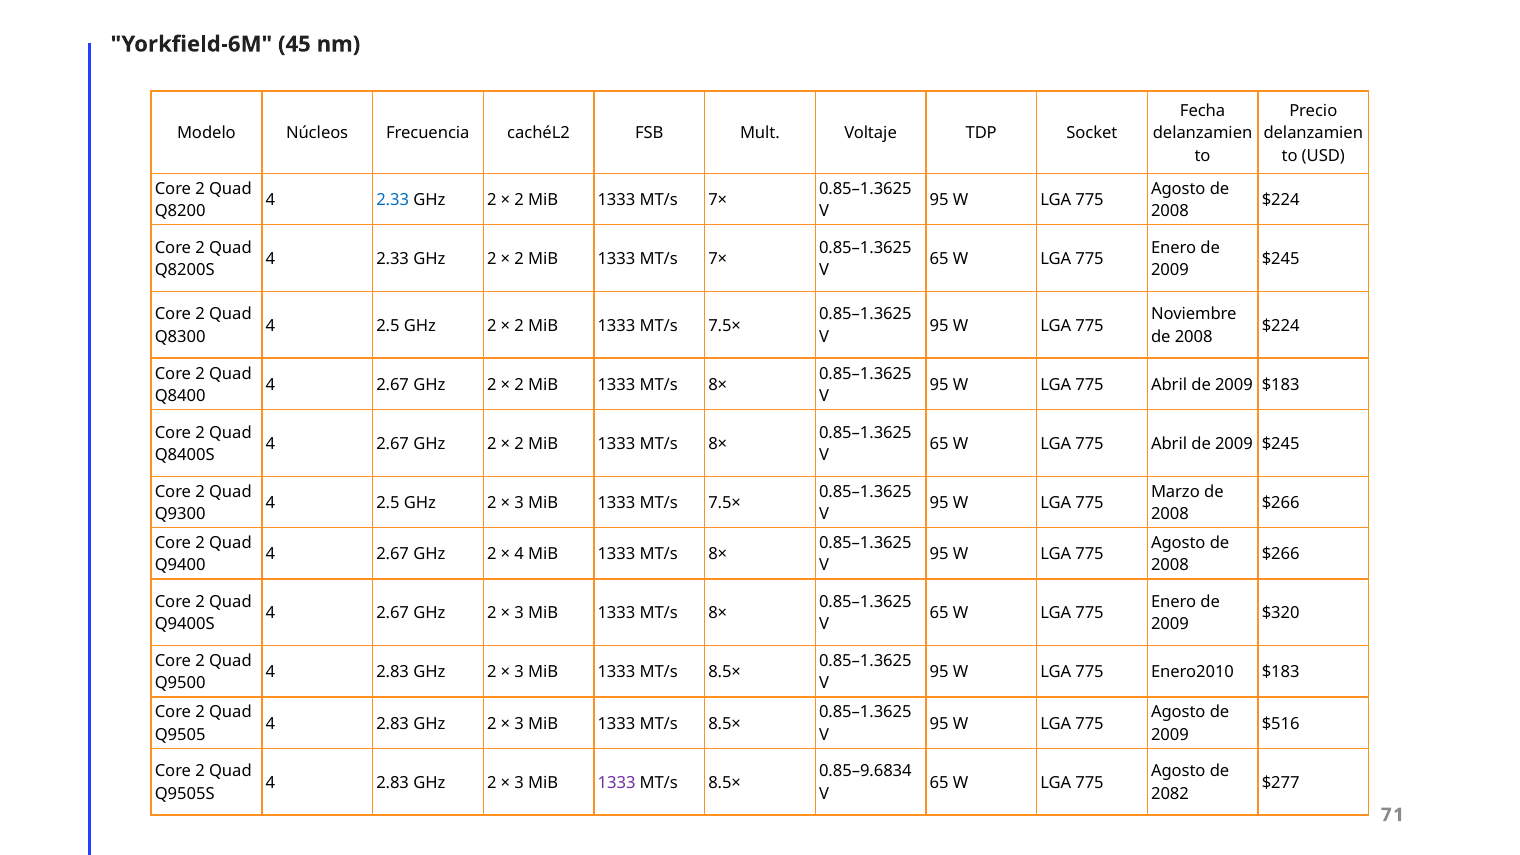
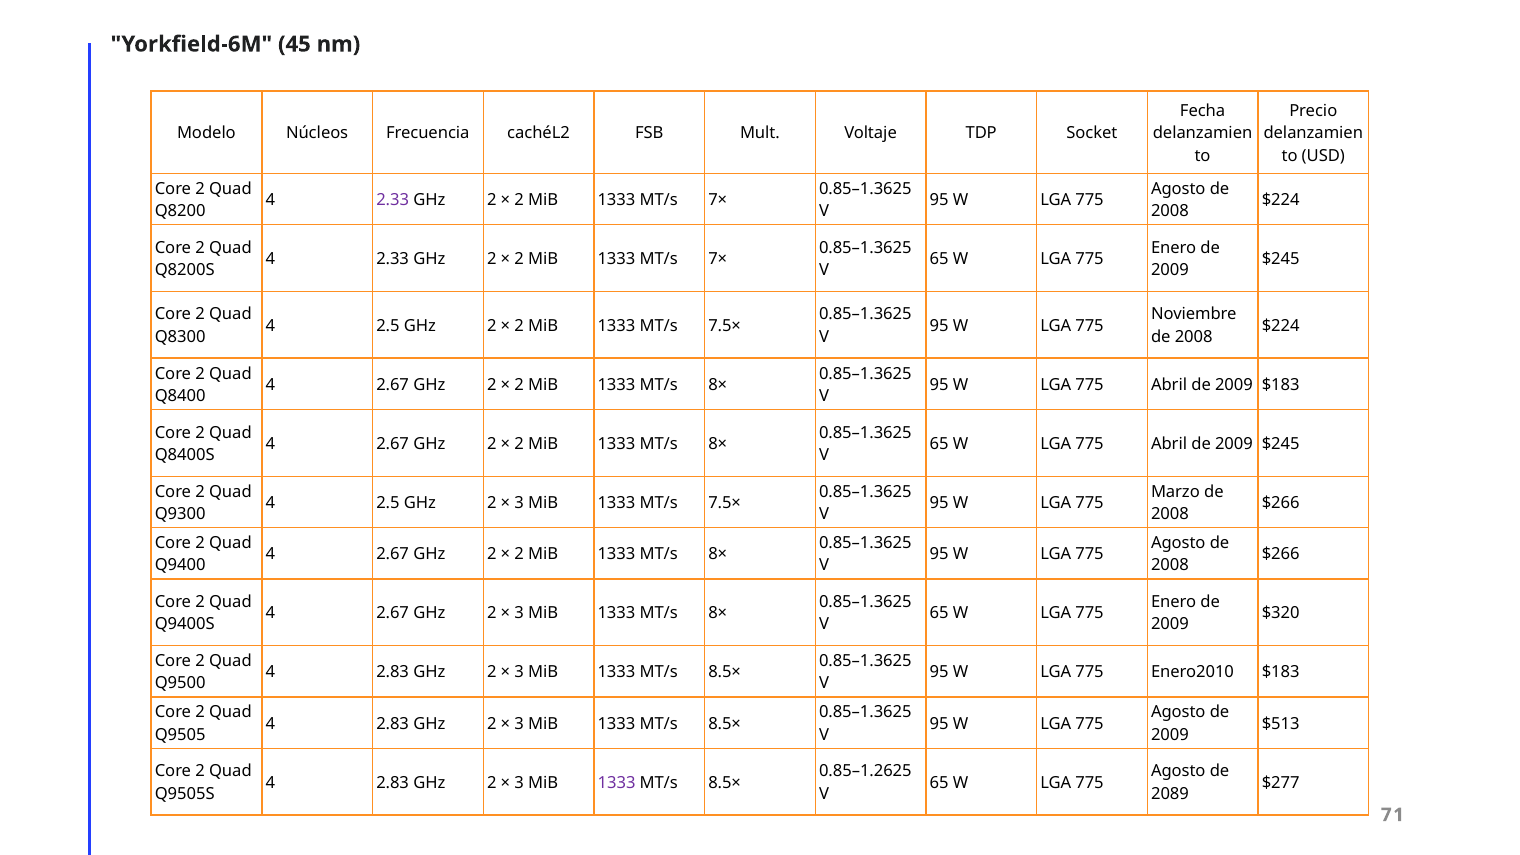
2.33 at (393, 200) colour: blue -> purple
4 at (519, 554): 4 -> 2
$516: $516 -> $513
0.85–9.6834: 0.85–9.6834 -> 0.85–1.2625
2082: 2082 -> 2089
